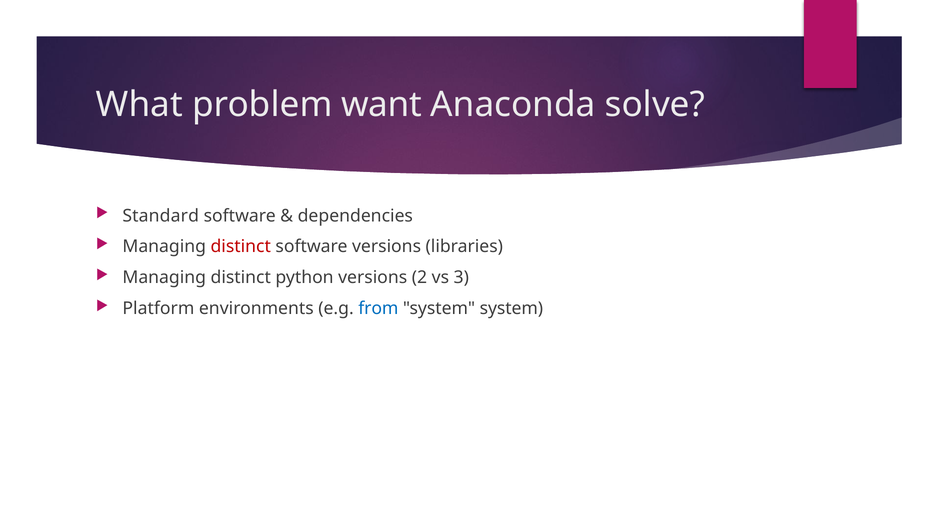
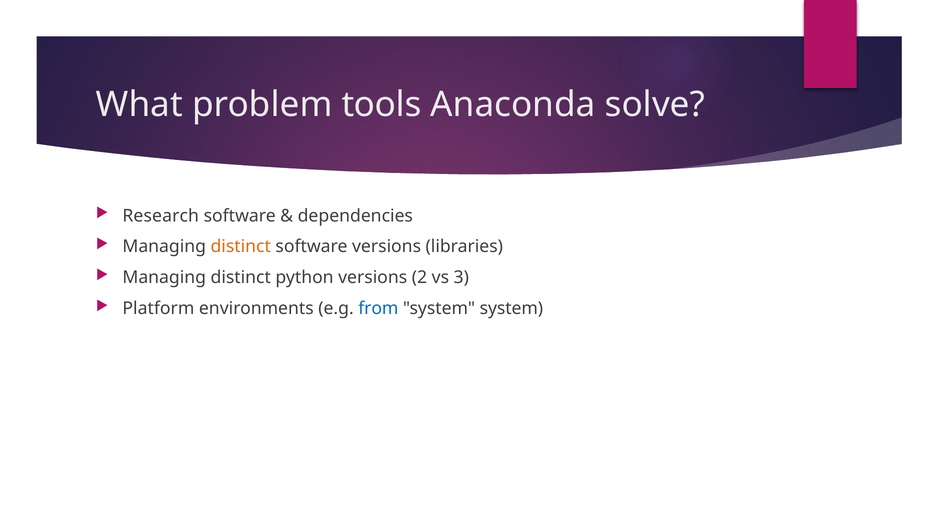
want: want -> tools
Standard: Standard -> Research
distinct at (241, 247) colour: red -> orange
